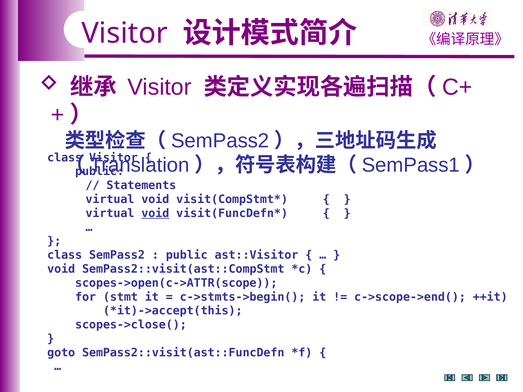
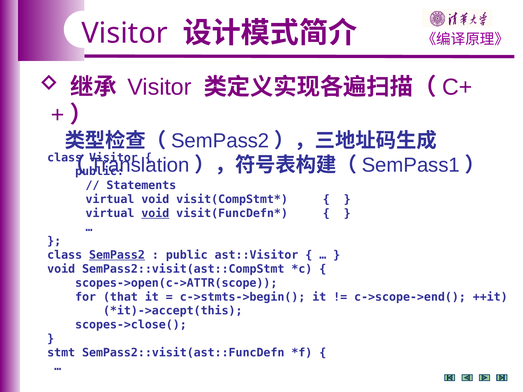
SemPass2 at (117, 255) underline: none -> present
stmt: stmt -> that
goto: goto -> stmt
